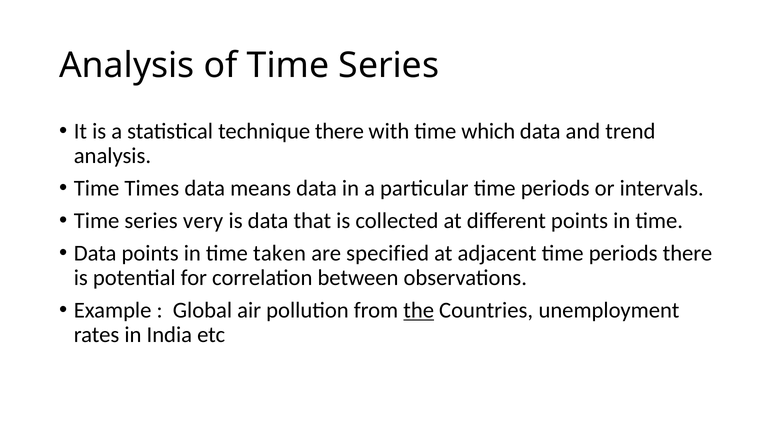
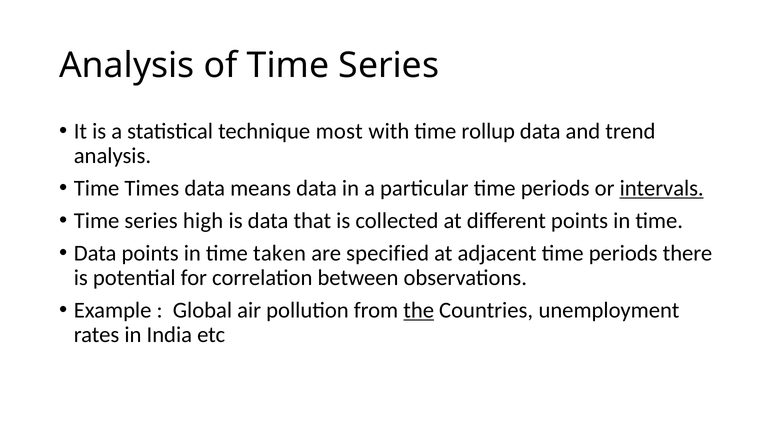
technique there: there -> most
which: which -> rollup
intervals underline: none -> present
very: very -> high
